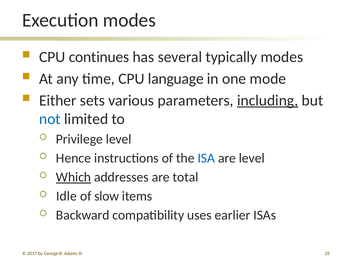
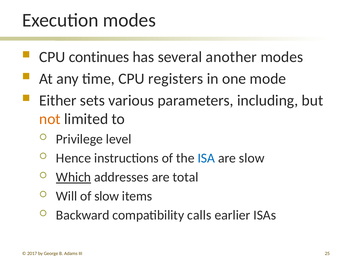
typically: typically -> another
language: language -> registers
including underline: present -> none
not colour: blue -> orange
are level: level -> slow
Idle: Idle -> Will
uses: uses -> calls
